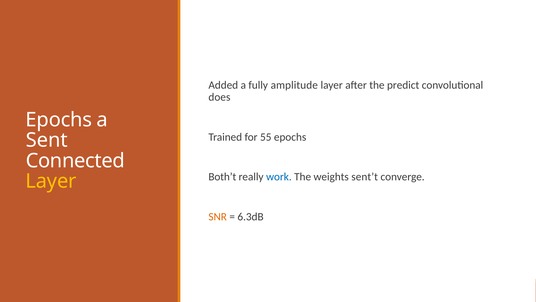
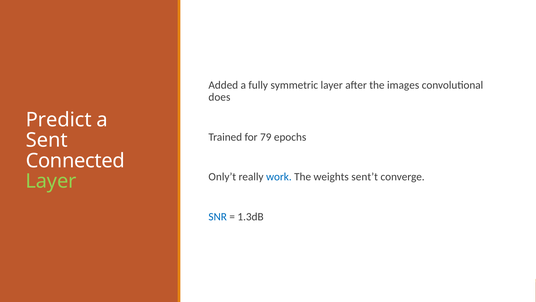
amplitude: amplitude -> symmetric
predict: predict -> images
Epochs at (59, 120): Epochs -> Predict
55: 55 -> 79
Both’t: Both’t -> Only’t
Layer at (51, 181) colour: yellow -> light green
SNR colour: orange -> blue
6.3dB: 6.3dB -> 1.3dB
